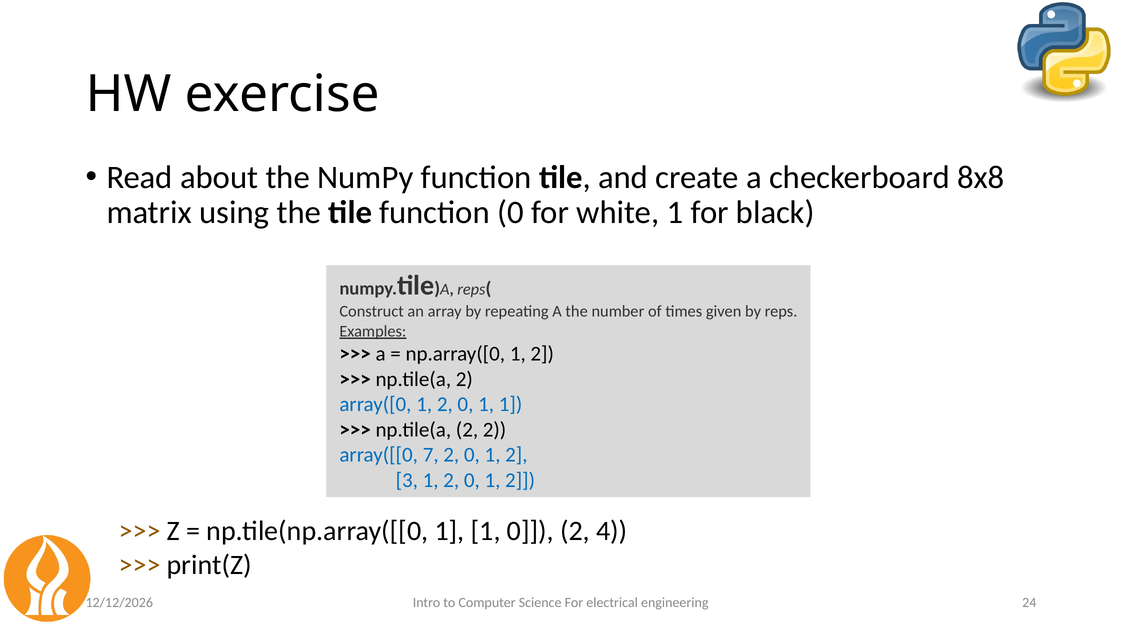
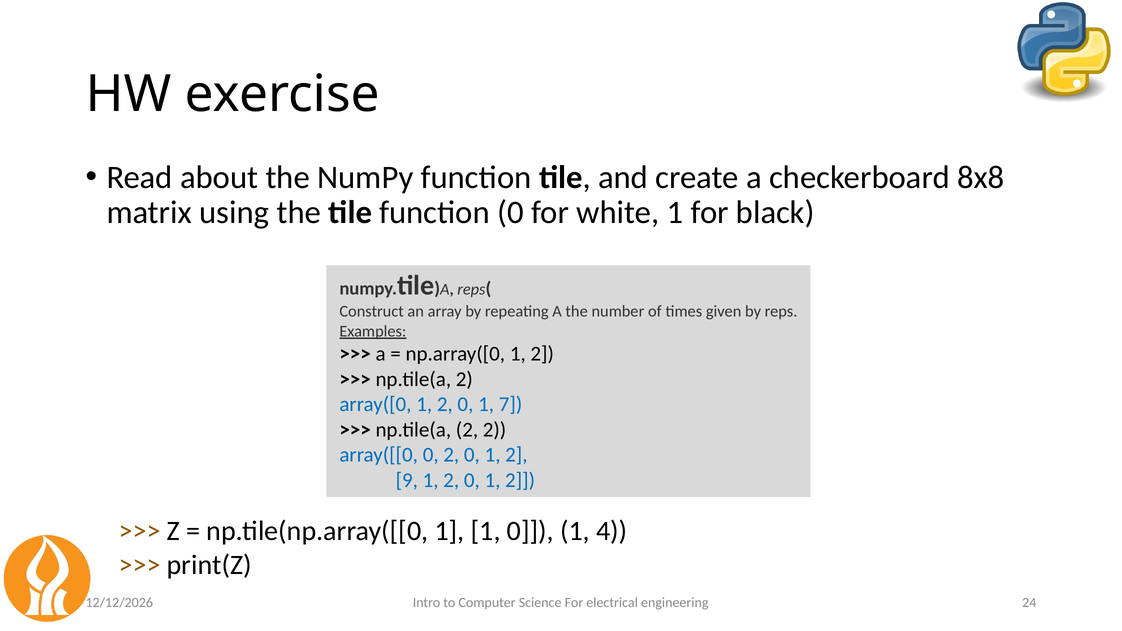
0 1 1: 1 -> 7
array([[0 7: 7 -> 0
3: 3 -> 9
1 0 2: 2 -> 1
